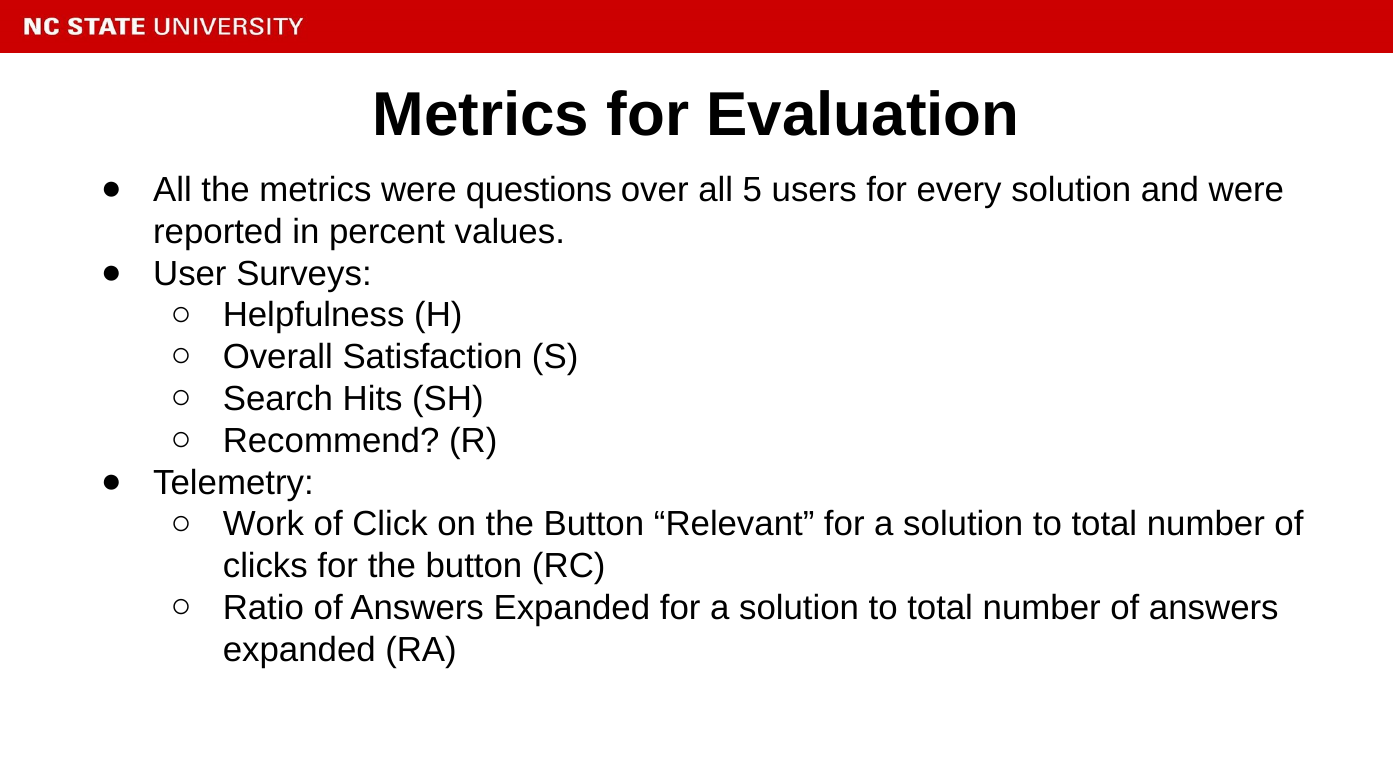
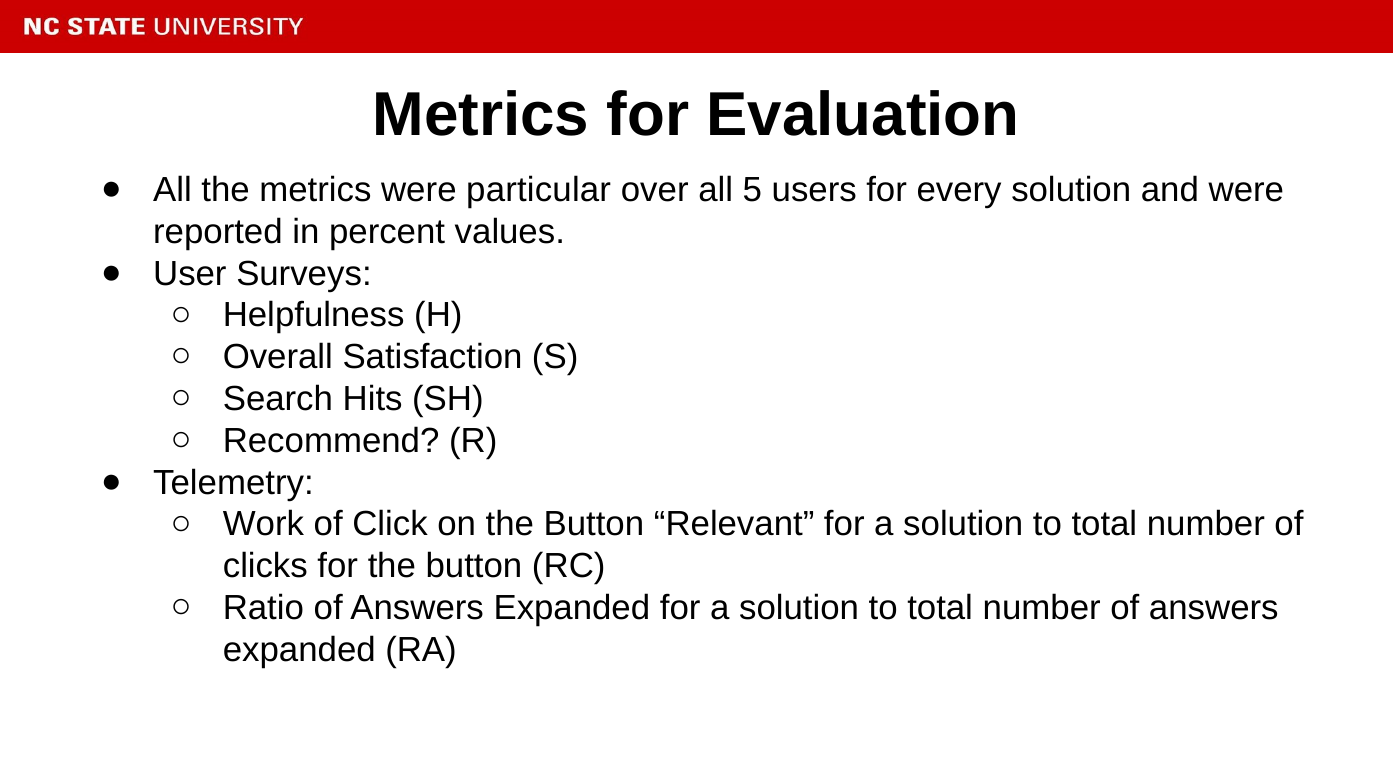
questions: questions -> particular
